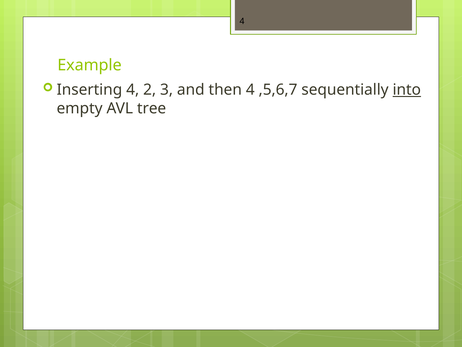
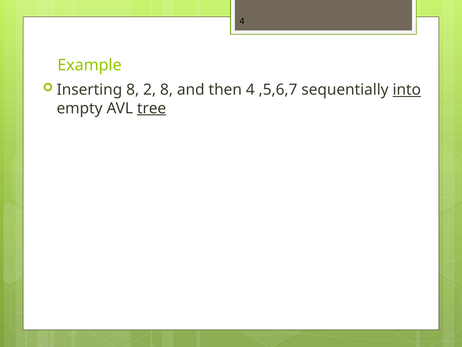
Inserting 4: 4 -> 8
2 3: 3 -> 8
tree underline: none -> present
